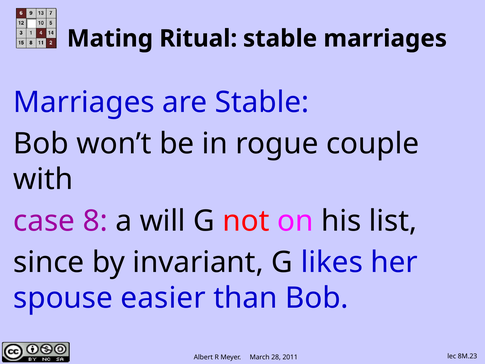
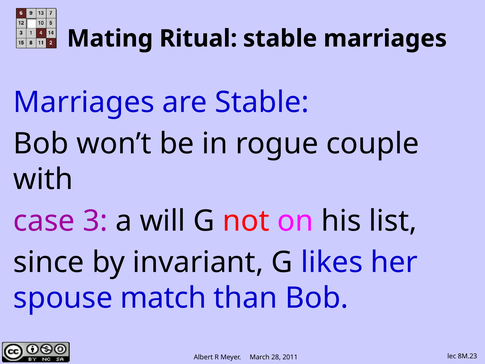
8: 8 -> 3
easier: easier -> match
